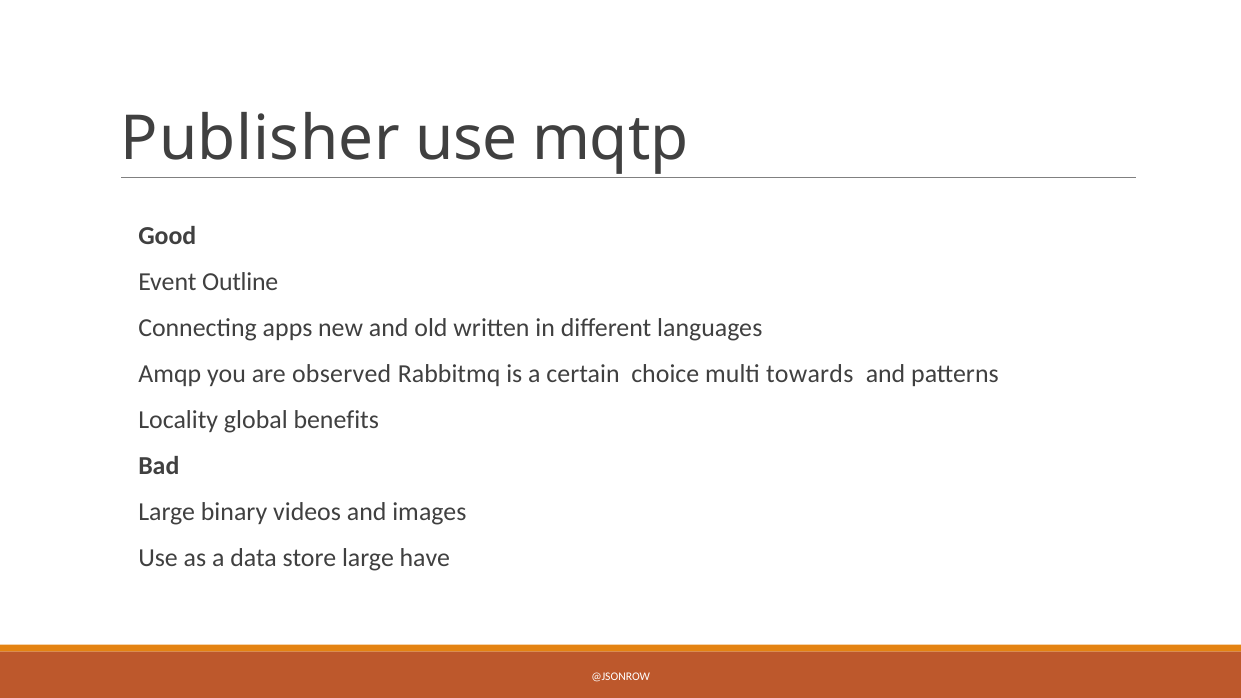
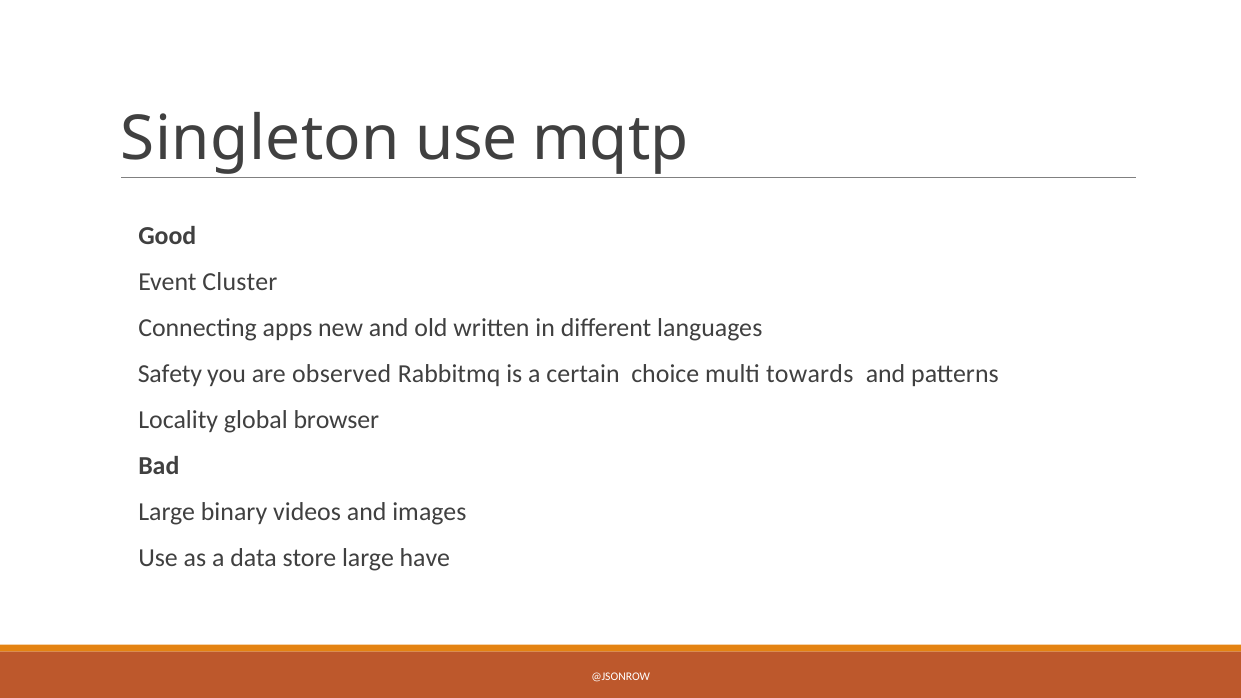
Publisher: Publisher -> Singleton
Outline: Outline -> Cluster
Amqp: Amqp -> Safety
benefits: benefits -> browser
